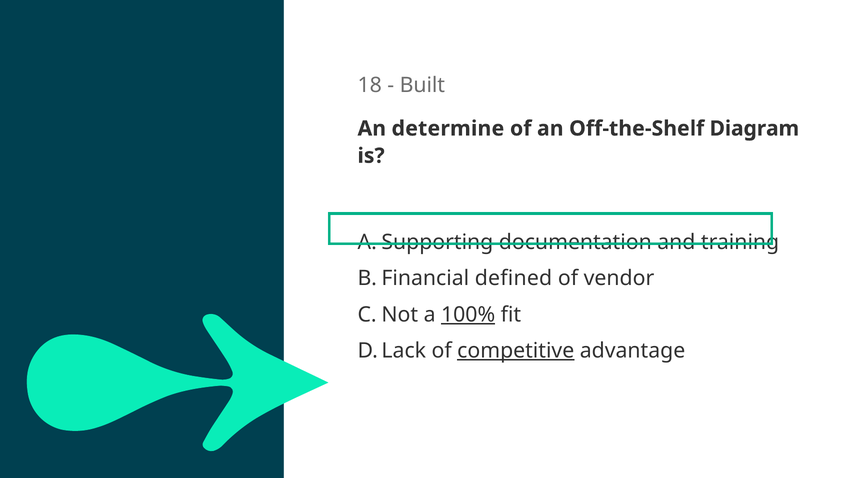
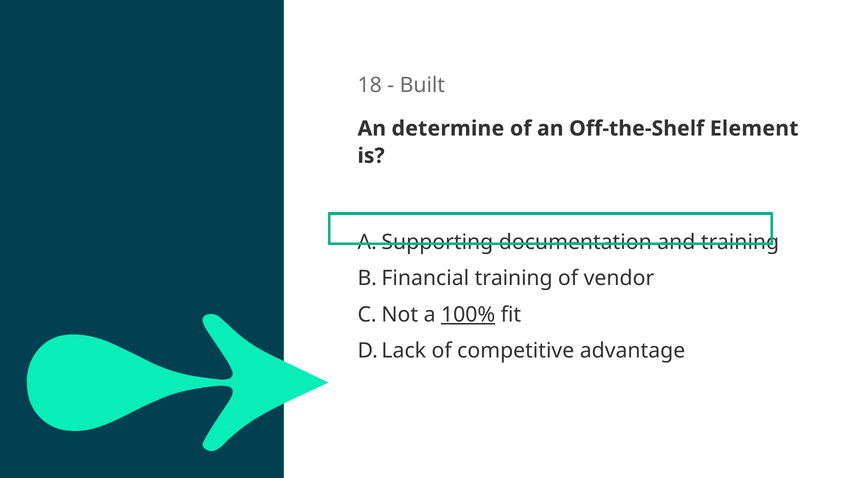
Diagram: Diagram -> Element
defined at (513, 278): defined -> training
competitive underline: present -> none
